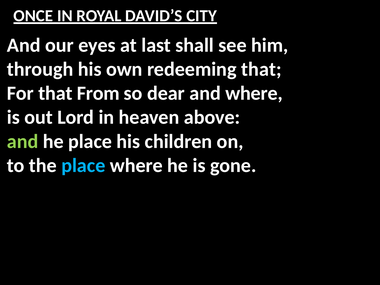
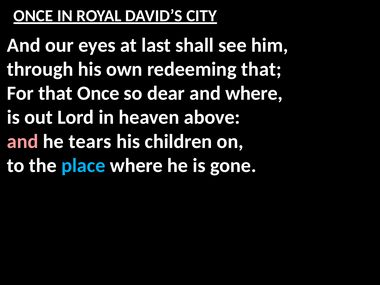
that From: From -> Once
and at (23, 141) colour: light green -> pink
he place: place -> tears
